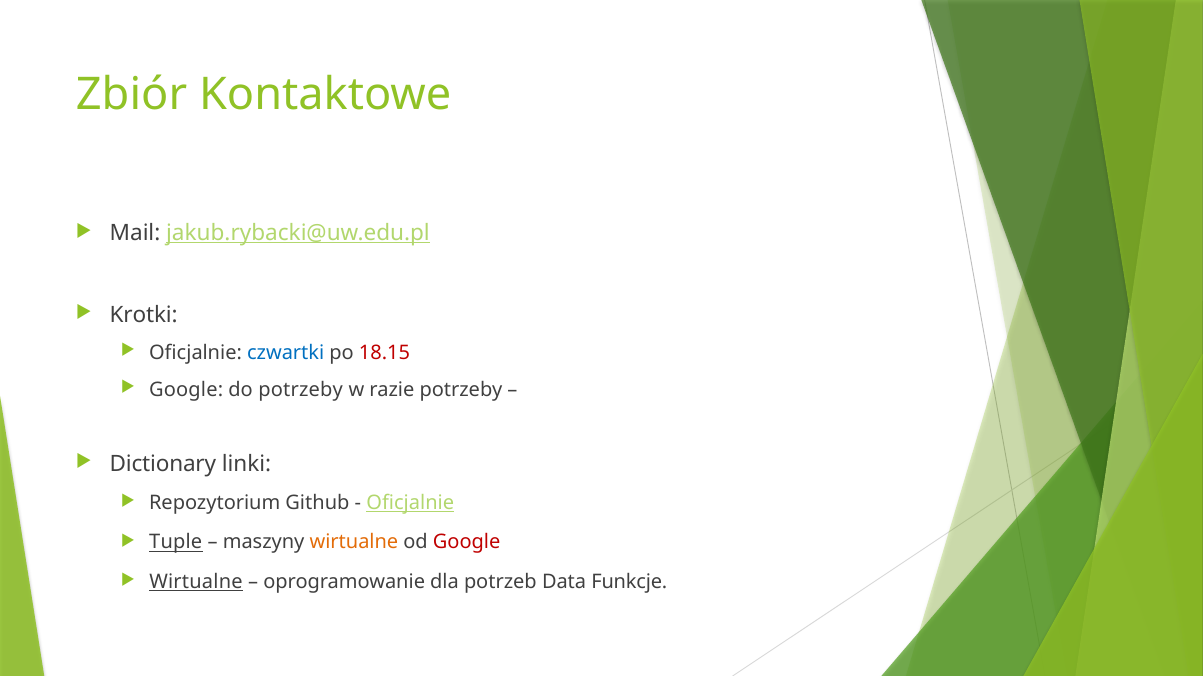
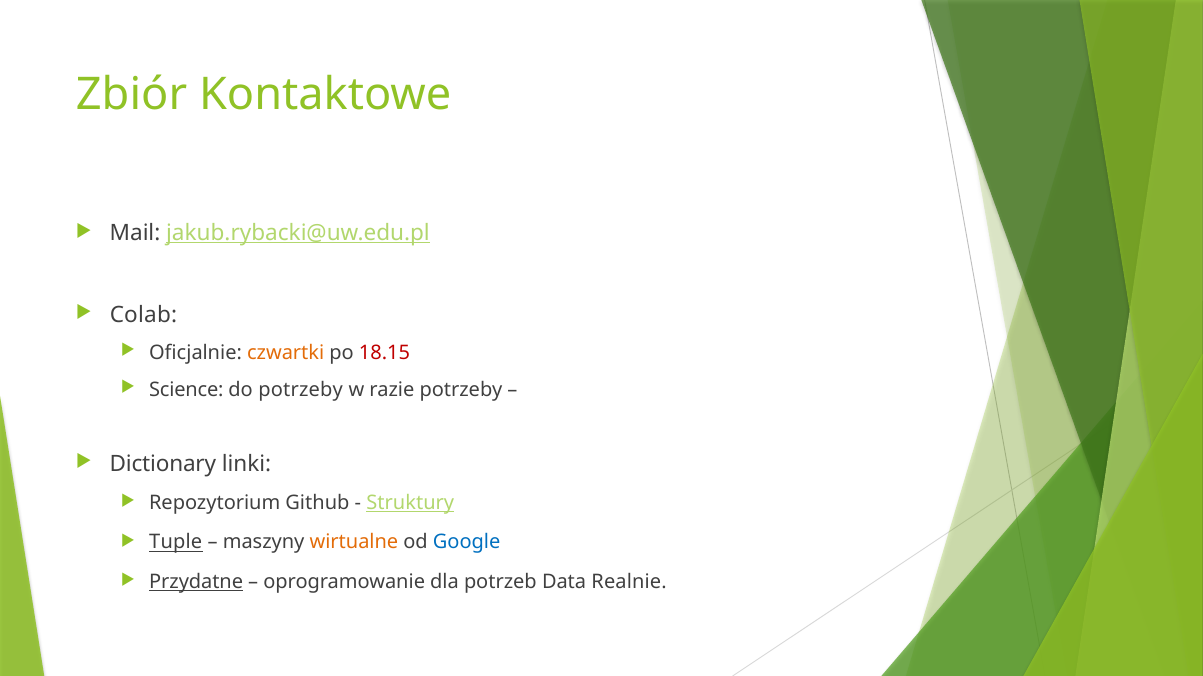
Krotki: Krotki -> Colab
czwartki colour: blue -> orange
Google at (186, 390): Google -> Science
Oficjalnie at (410, 503): Oficjalnie -> Struktury
Google at (467, 543) colour: red -> blue
Wirtualne at (196, 582): Wirtualne -> Przydatne
Funkcje: Funkcje -> Realnie
